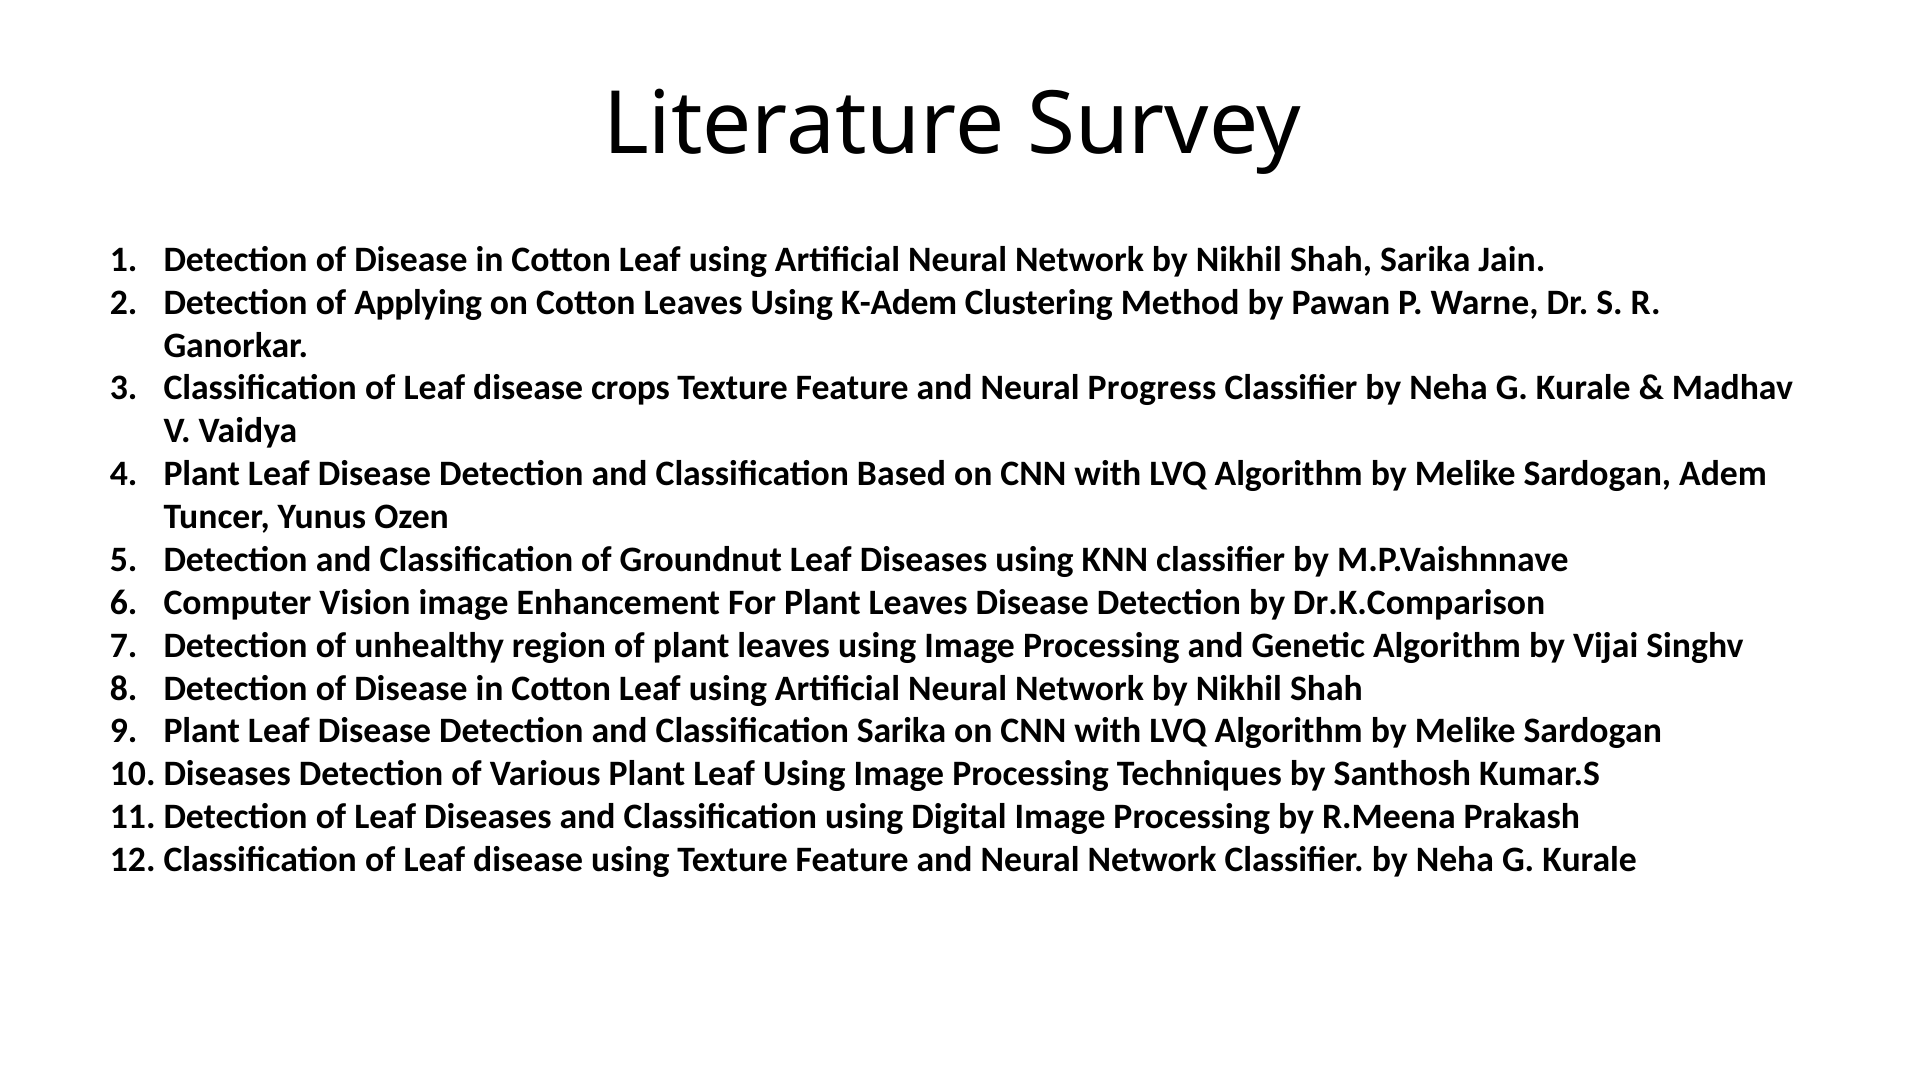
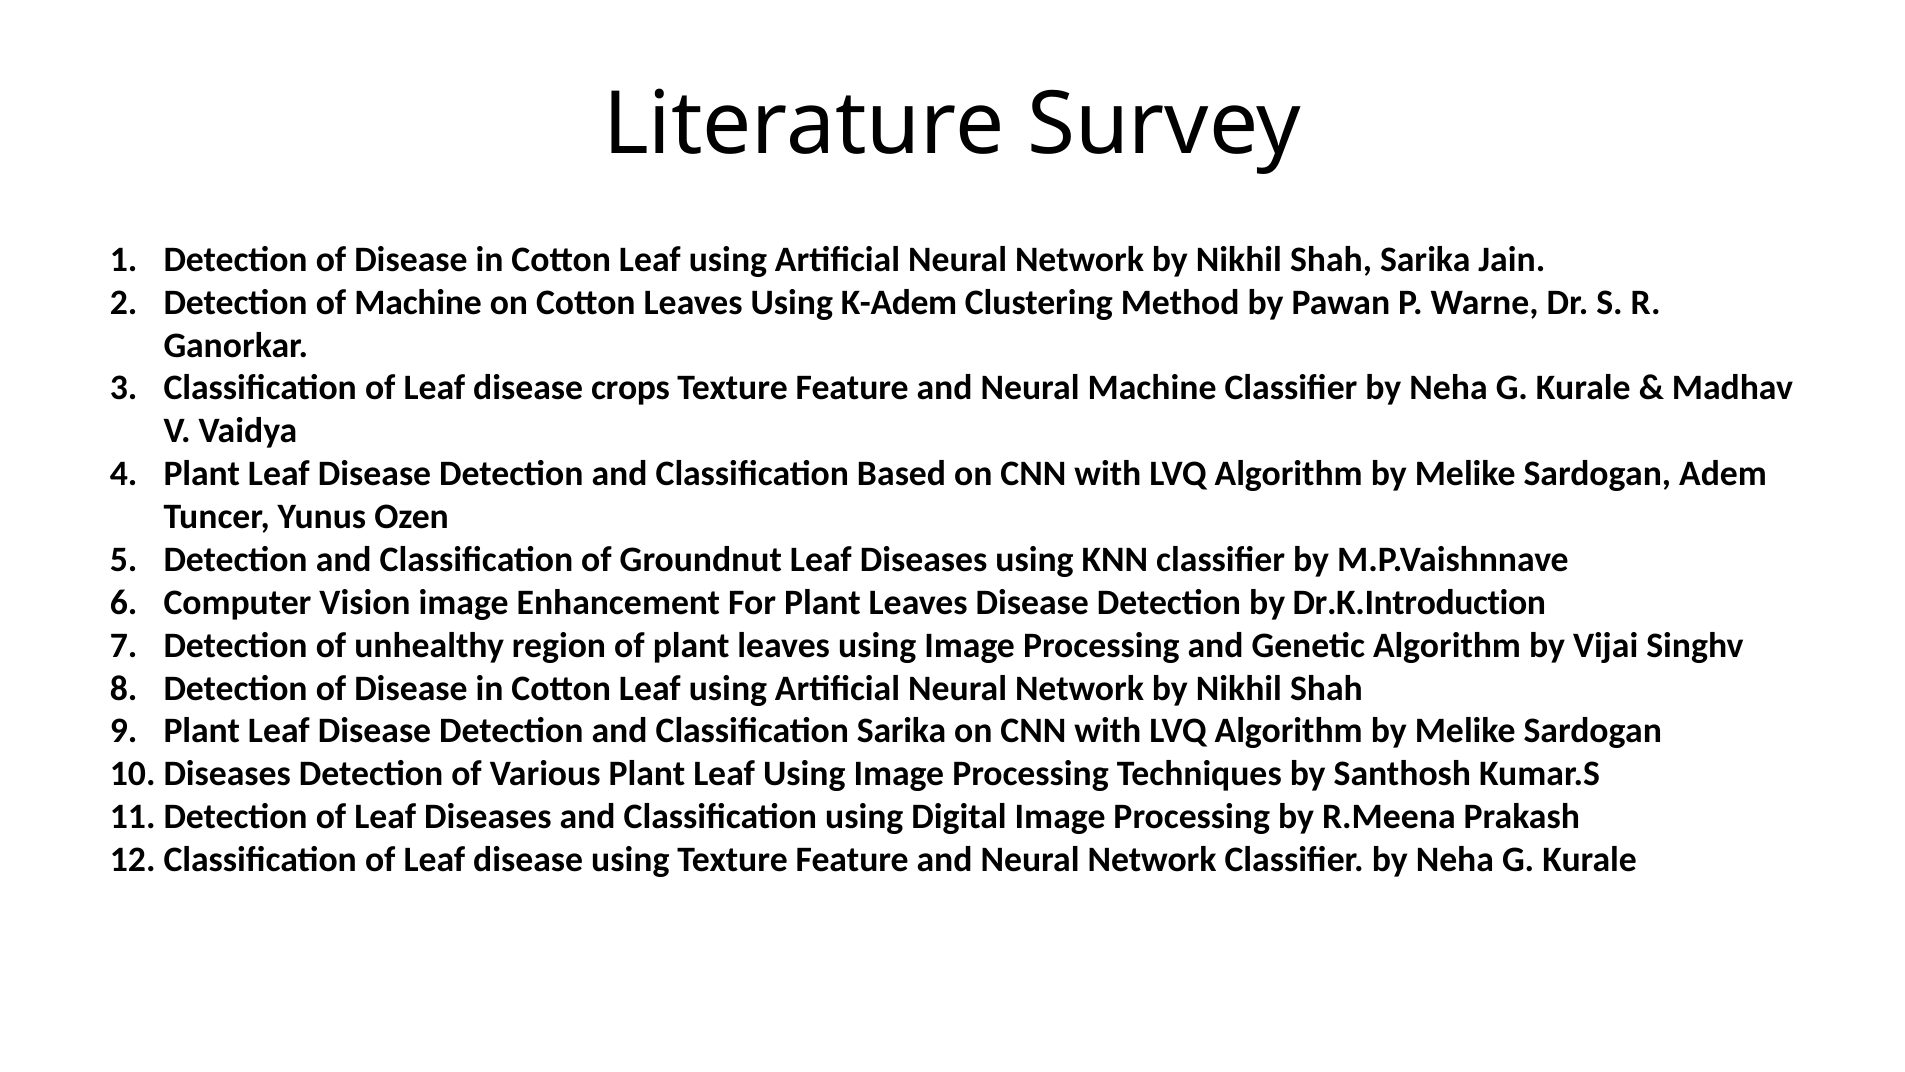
of Applying: Applying -> Machine
Neural Progress: Progress -> Machine
Dr.K.Comparison: Dr.K.Comparison -> Dr.K.Introduction
